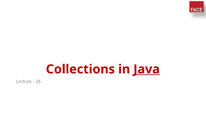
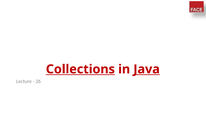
Collections underline: none -> present
